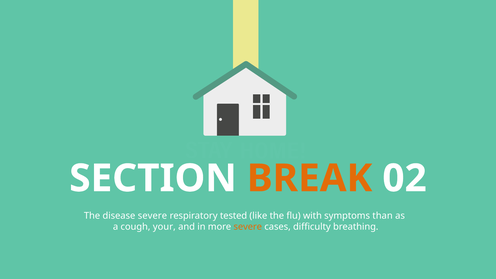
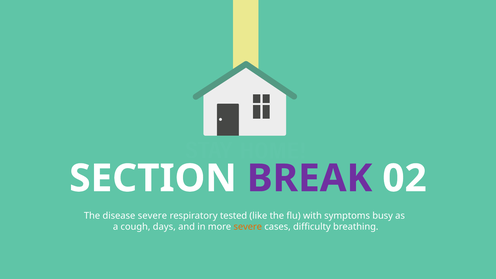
BREAK colour: orange -> purple
than: than -> busy
your: your -> days
